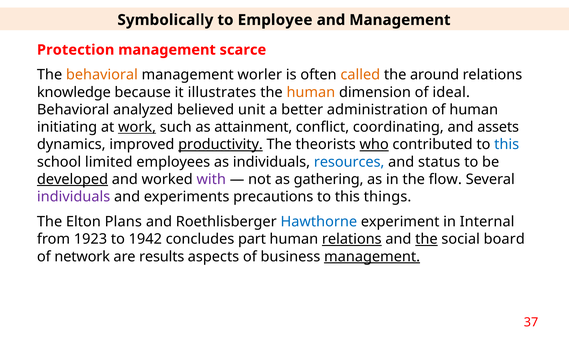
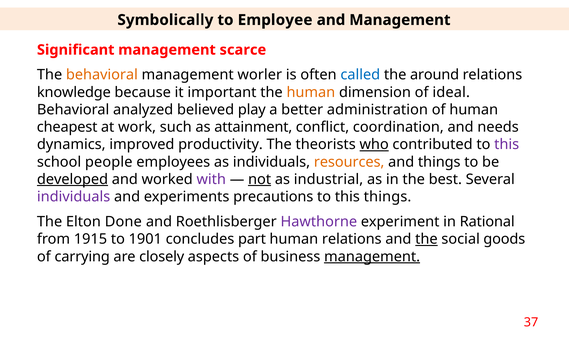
Protection: Protection -> Significant
called colour: orange -> blue
illustrates: illustrates -> important
unit: unit -> play
initiating: initiating -> cheapest
work underline: present -> none
coordinating: coordinating -> coordination
assets: assets -> needs
productivity underline: present -> none
this at (507, 145) colour: blue -> purple
limited: limited -> people
resources colour: blue -> orange
and status: status -> things
not underline: none -> present
gathering: gathering -> industrial
flow: flow -> best
Plans: Plans -> Done
Hawthorne colour: blue -> purple
Internal: Internal -> Rational
1923: 1923 -> 1915
1942: 1942 -> 1901
relations at (352, 239) underline: present -> none
board: board -> goods
network: network -> carrying
results: results -> closely
